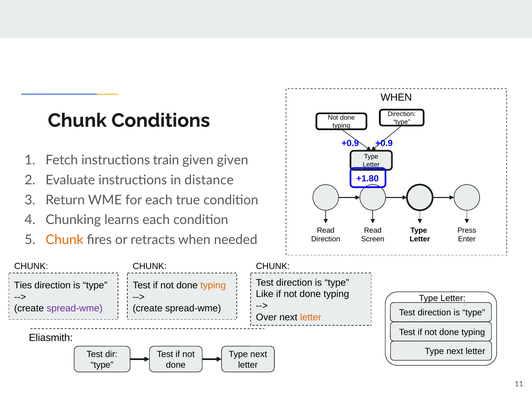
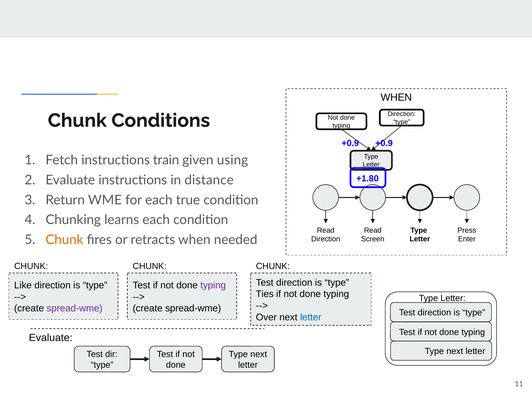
given given: given -> using
Ties: Ties -> Like
typing at (213, 285) colour: orange -> purple
Like: Like -> Ties
letter at (311, 317) colour: orange -> blue
Eliasmith at (51, 338): Eliasmith -> Evaluate
